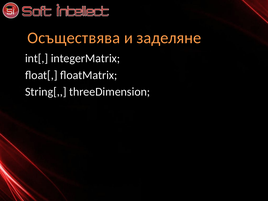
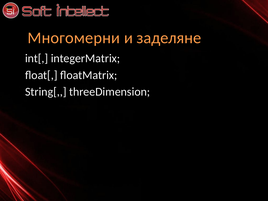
Осъществява: Осъществява -> Многомерни
